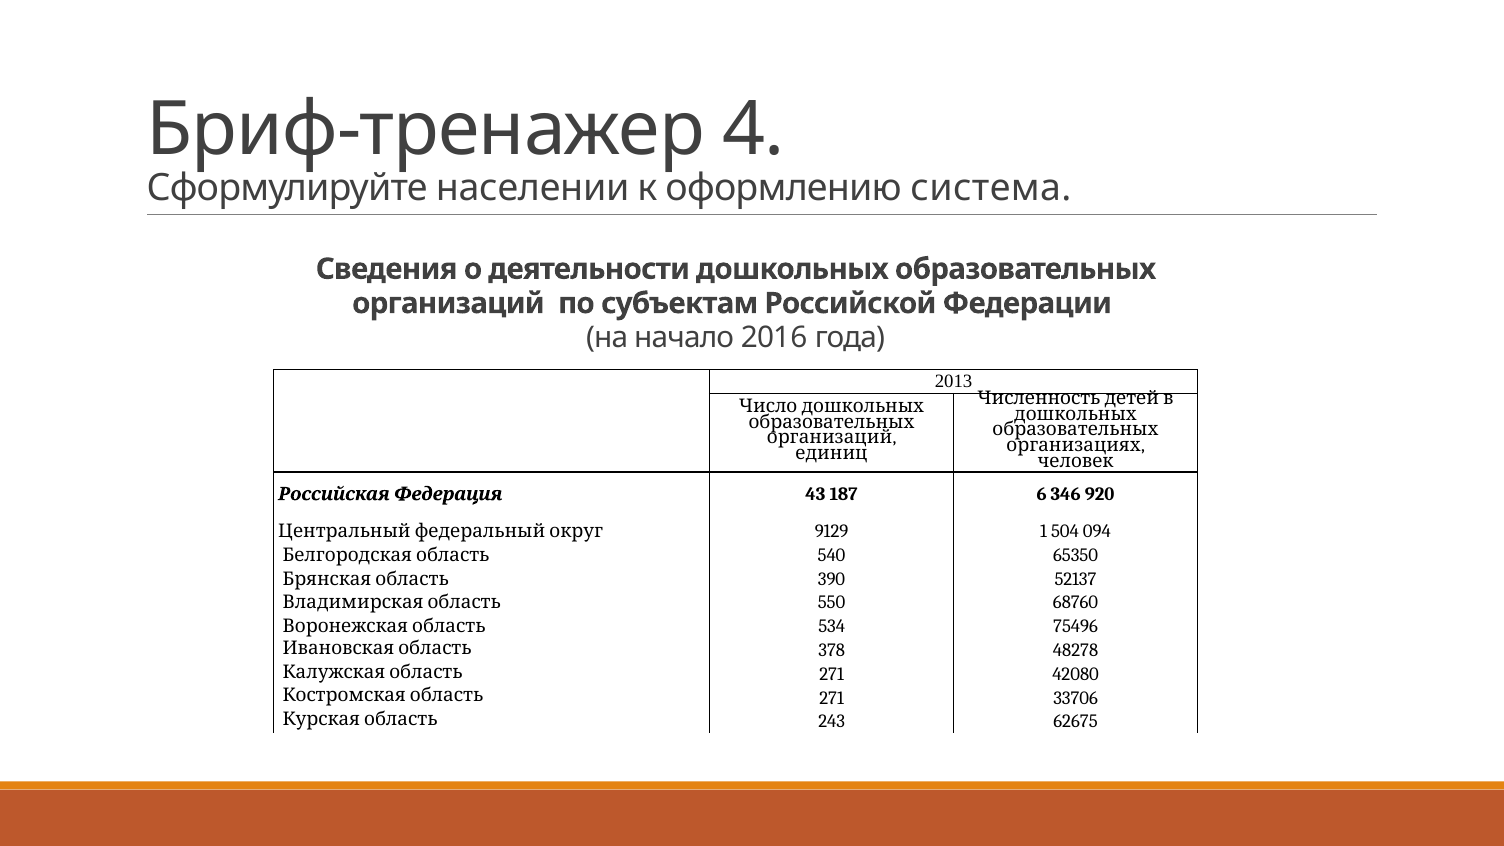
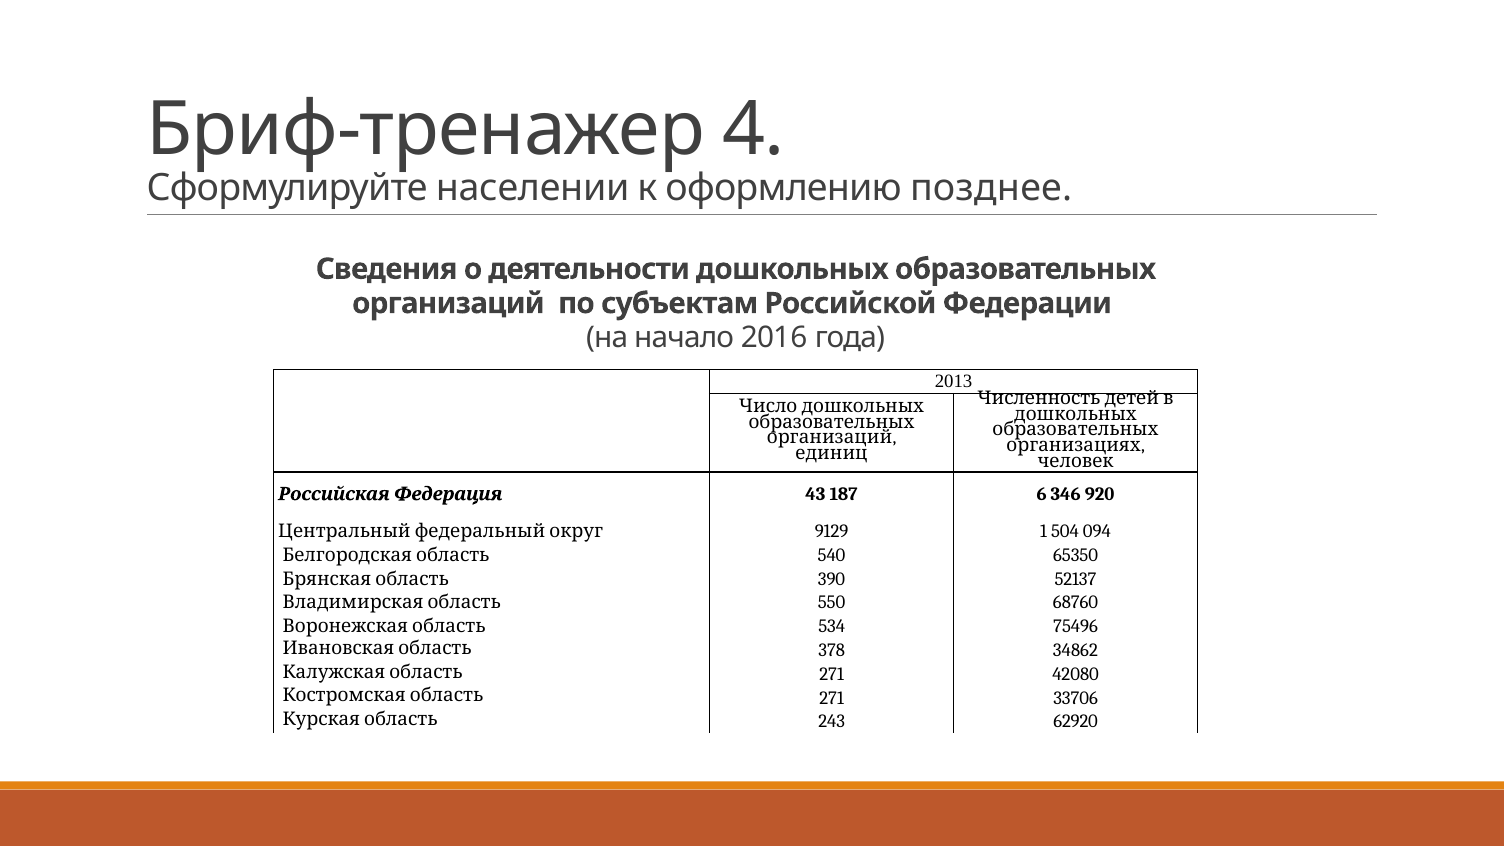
система: система -> позднее
48278: 48278 -> 34862
62675: 62675 -> 62920
